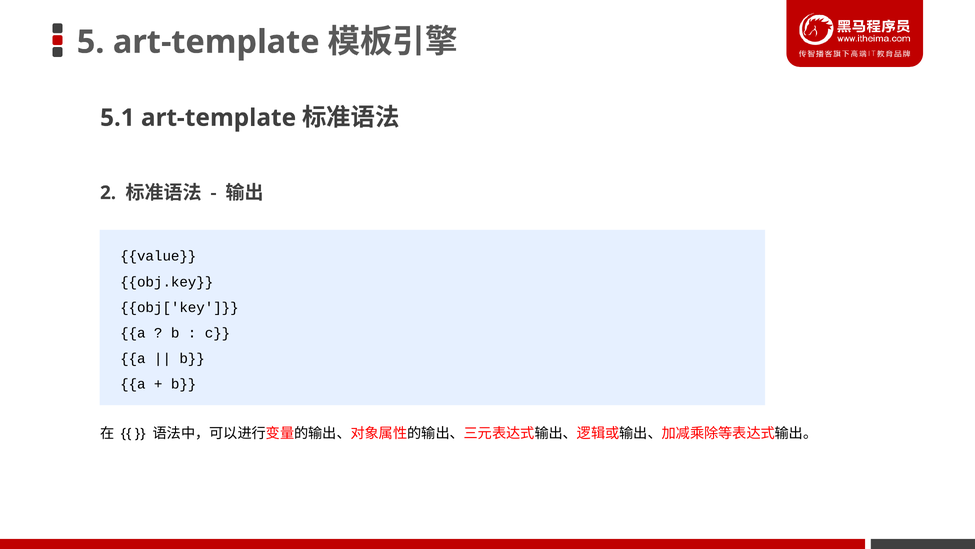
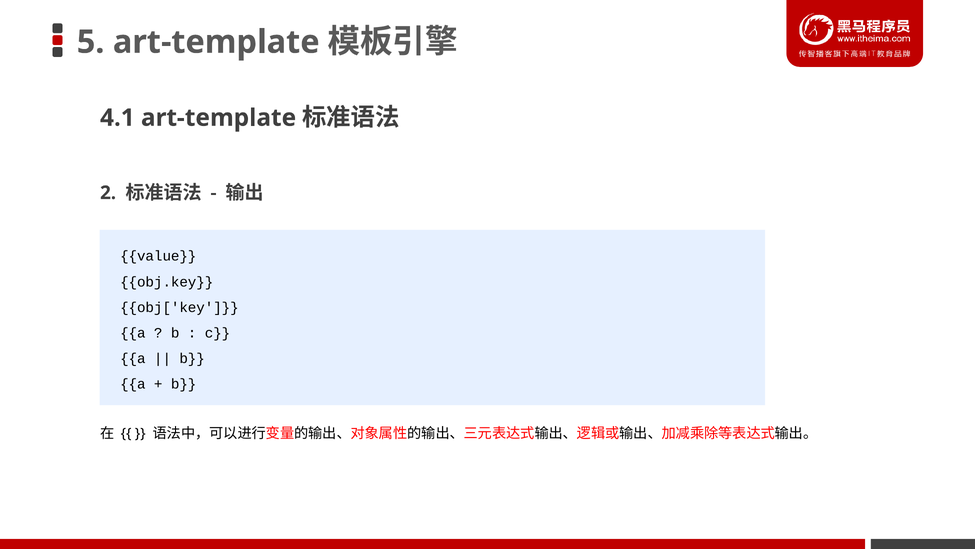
5.1: 5.1 -> 4.1
